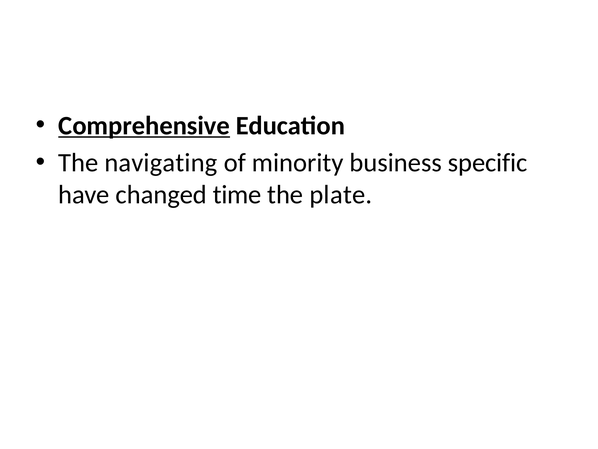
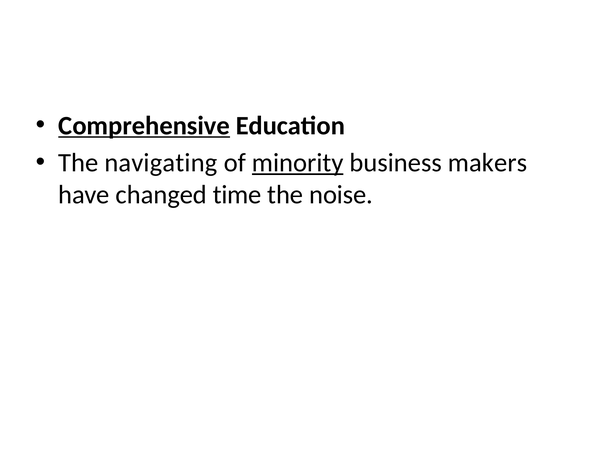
minority underline: none -> present
specific: specific -> makers
plate: plate -> noise
